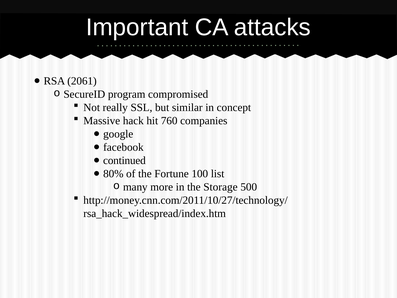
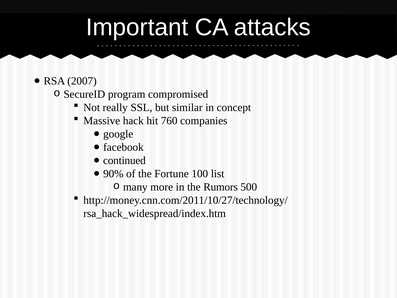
2061: 2061 -> 2007
80%: 80% -> 90%
Storage: Storage -> Rumors
